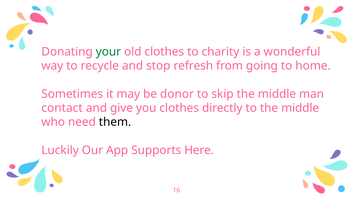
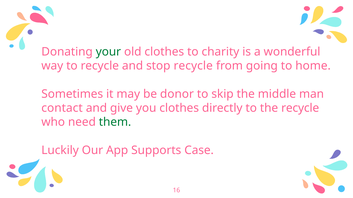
stop refresh: refresh -> recycle
to the middle: middle -> recycle
them colour: black -> green
Here: Here -> Case
